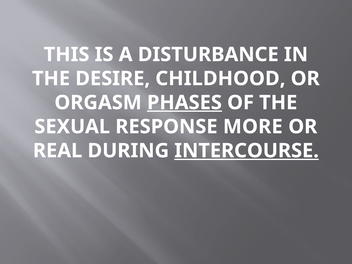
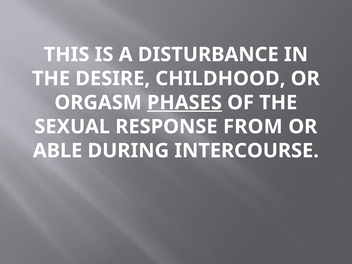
MORE: MORE -> FROM
REAL: REAL -> ABLE
INTERCOURSE underline: present -> none
